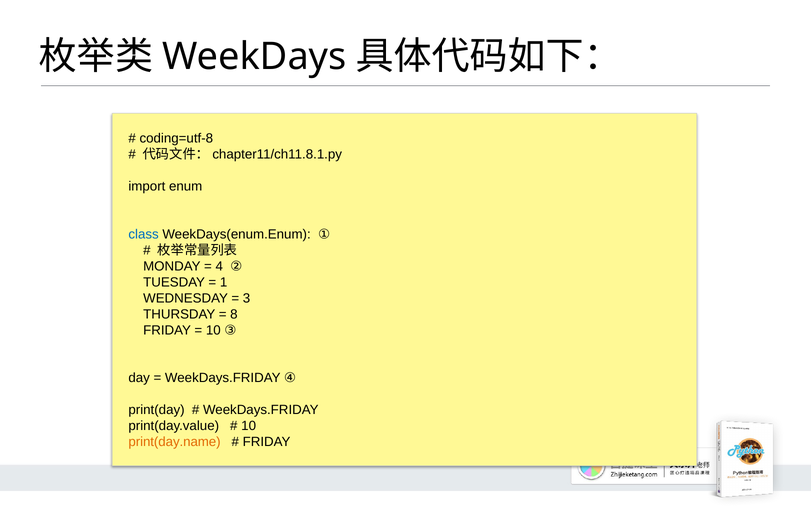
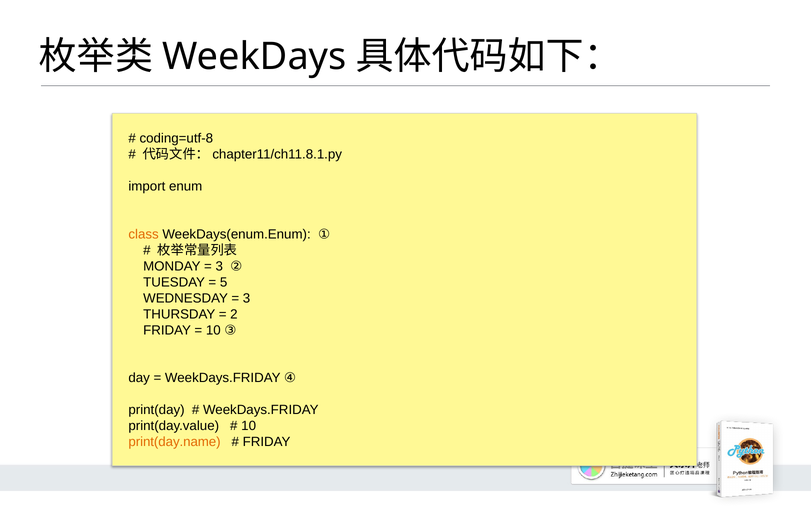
class colour: blue -> orange
4 at (219, 266): 4 -> 3
1: 1 -> 5
8: 8 -> 2
